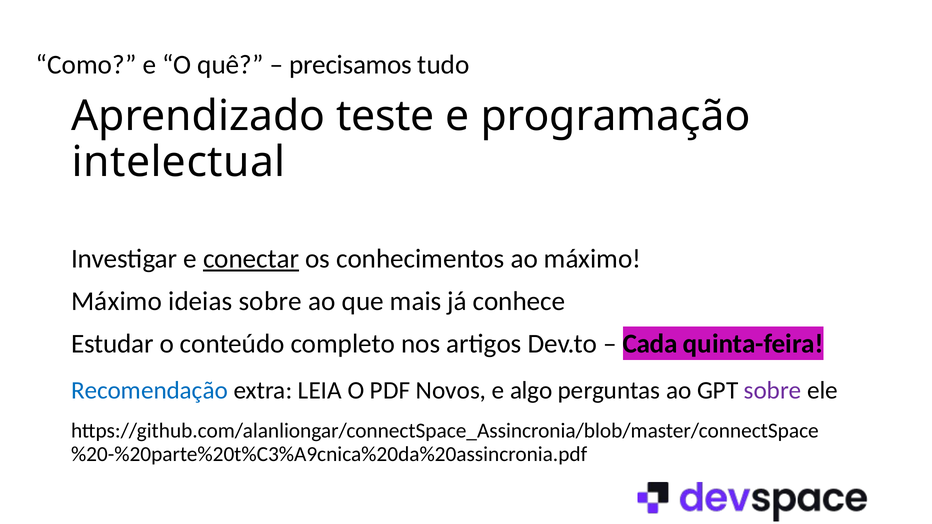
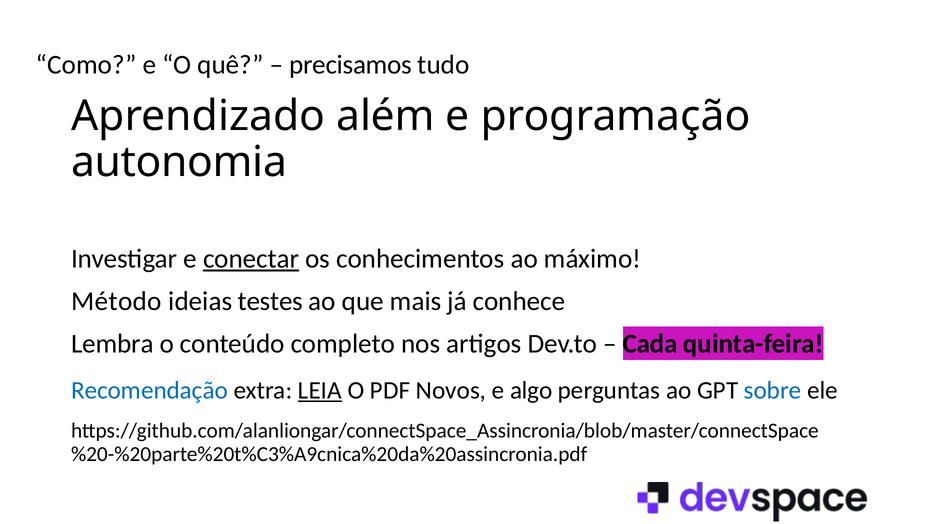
teste: teste -> além
intelectual: intelectual -> autonomia
Máximo at (117, 301): Máximo -> Método
ideias sobre: sobre -> testes
Estudar: Estudar -> Lembra
LEIA underline: none -> present
sobre at (773, 391) colour: purple -> blue
